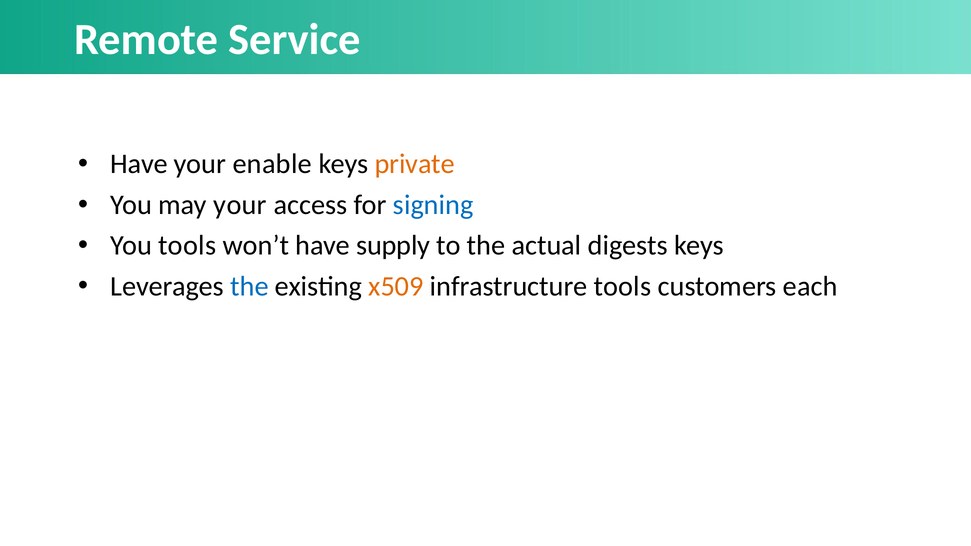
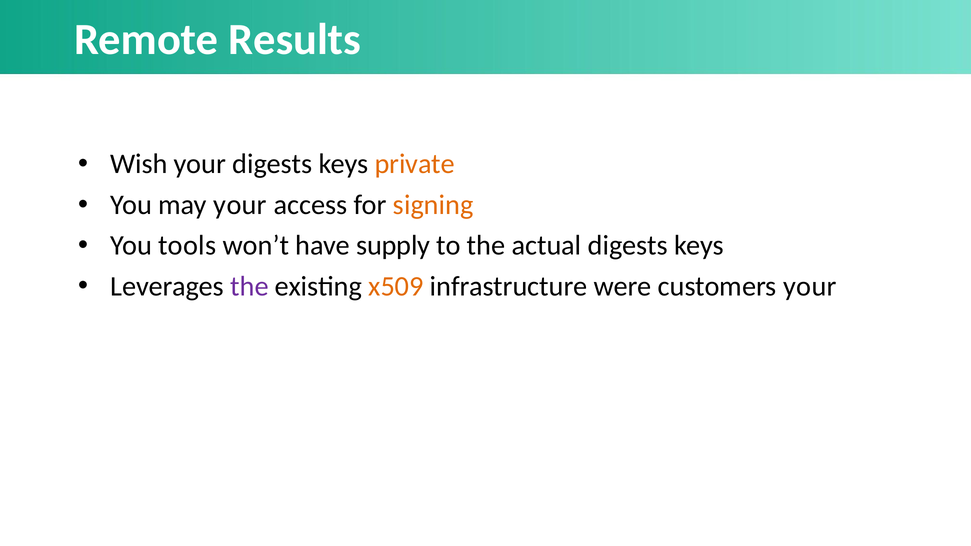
Service: Service -> Results
Have at (139, 164): Have -> Wish
your enable: enable -> digests
signing colour: blue -> orange
the at (249, 286) colour: blue -> purple
infrastructure tools: tools -> were
customers each: each -> your
